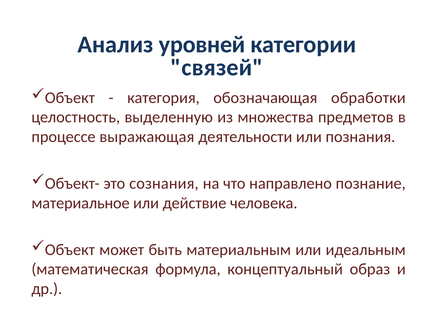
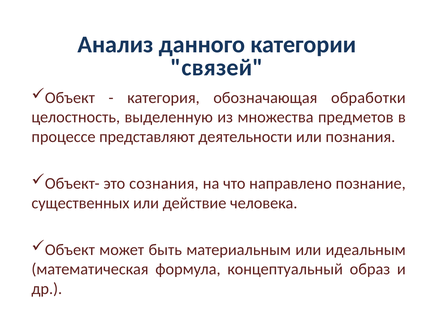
уровней: уровней -> данного
выражающая: выражающая -> представляют
материальное: материальное -> существенных
